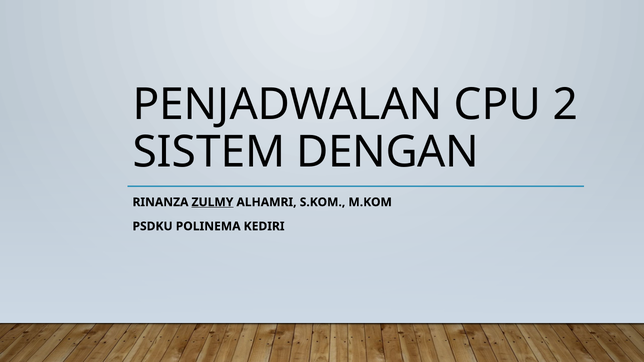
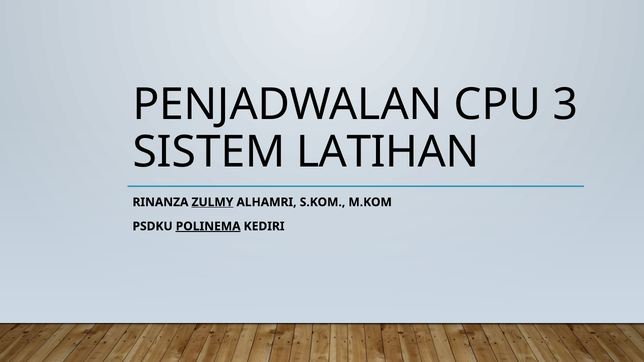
2: 2 -> 3
DENGAN: DENGAN -> LATIHAN
POLINEMA underline: none -> present
